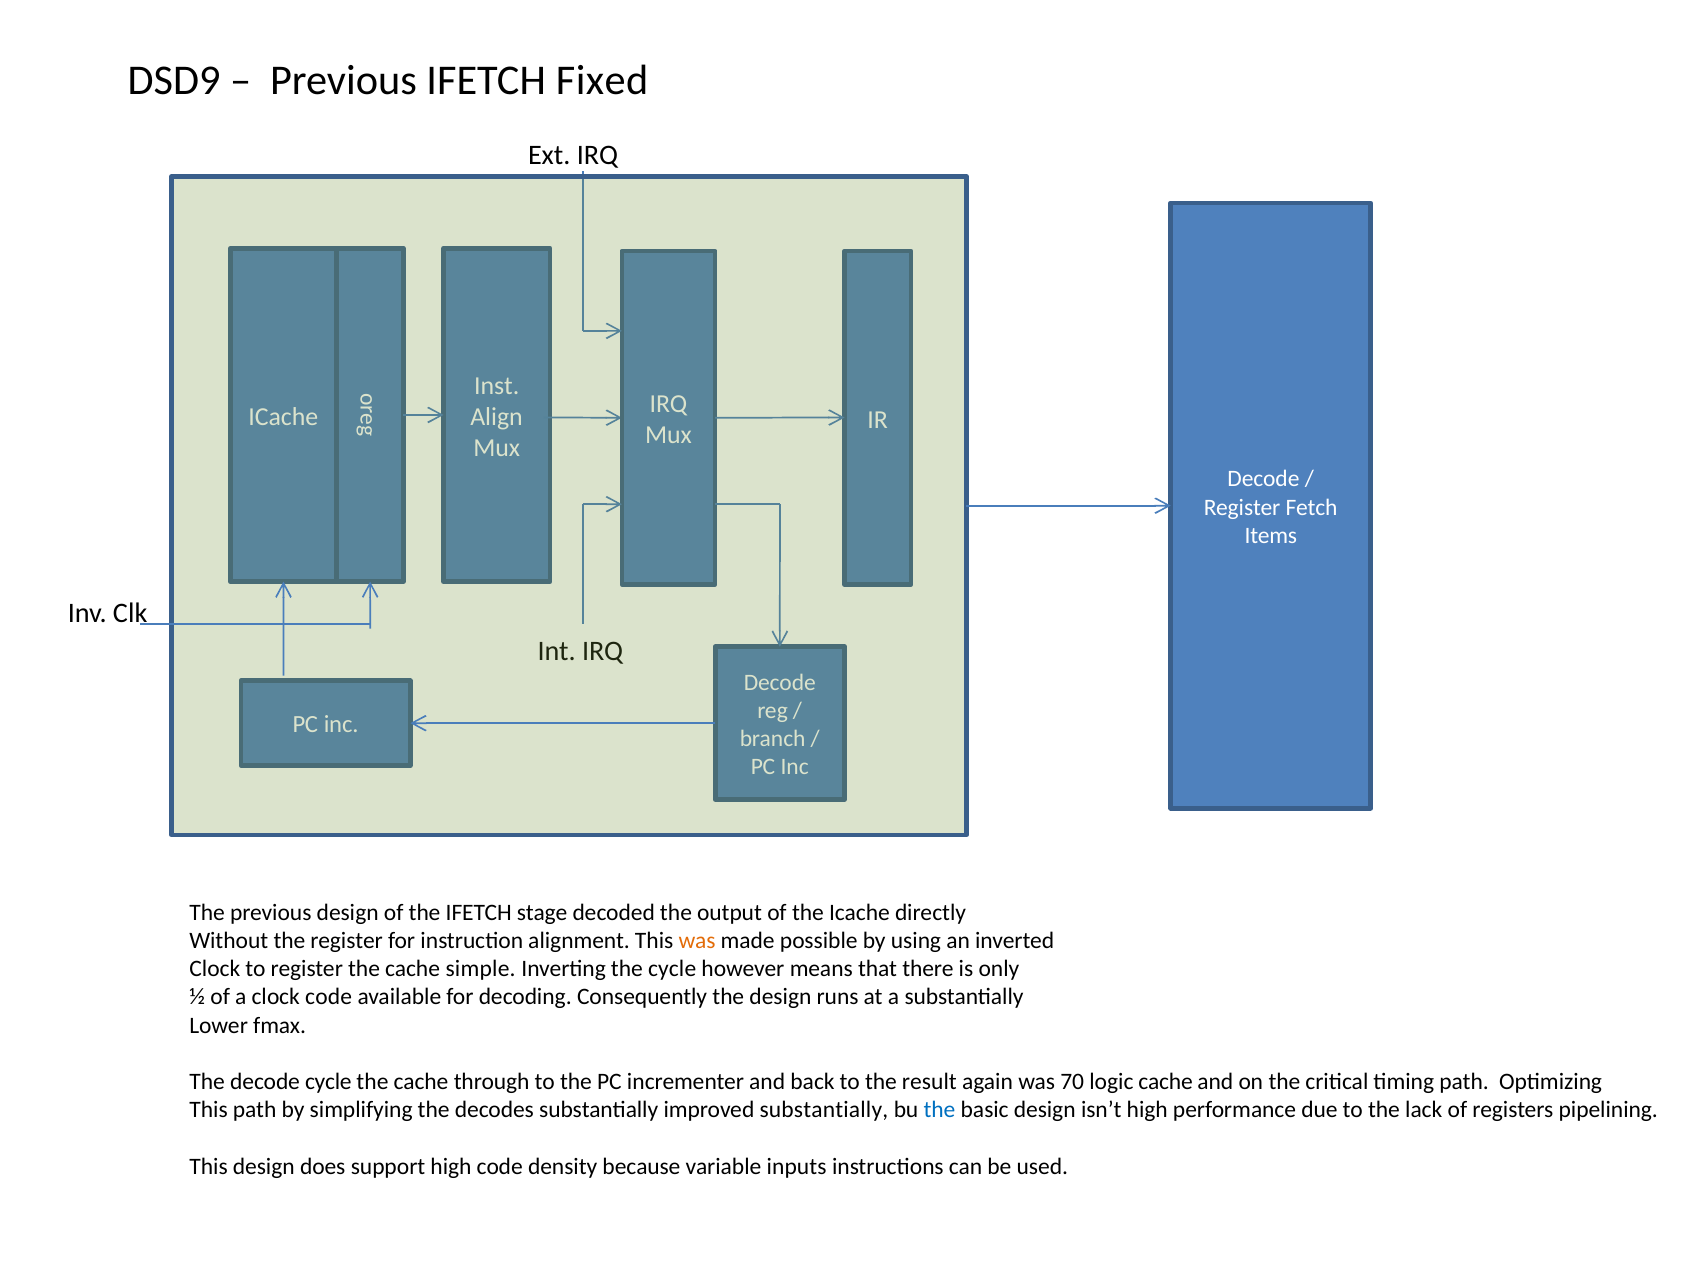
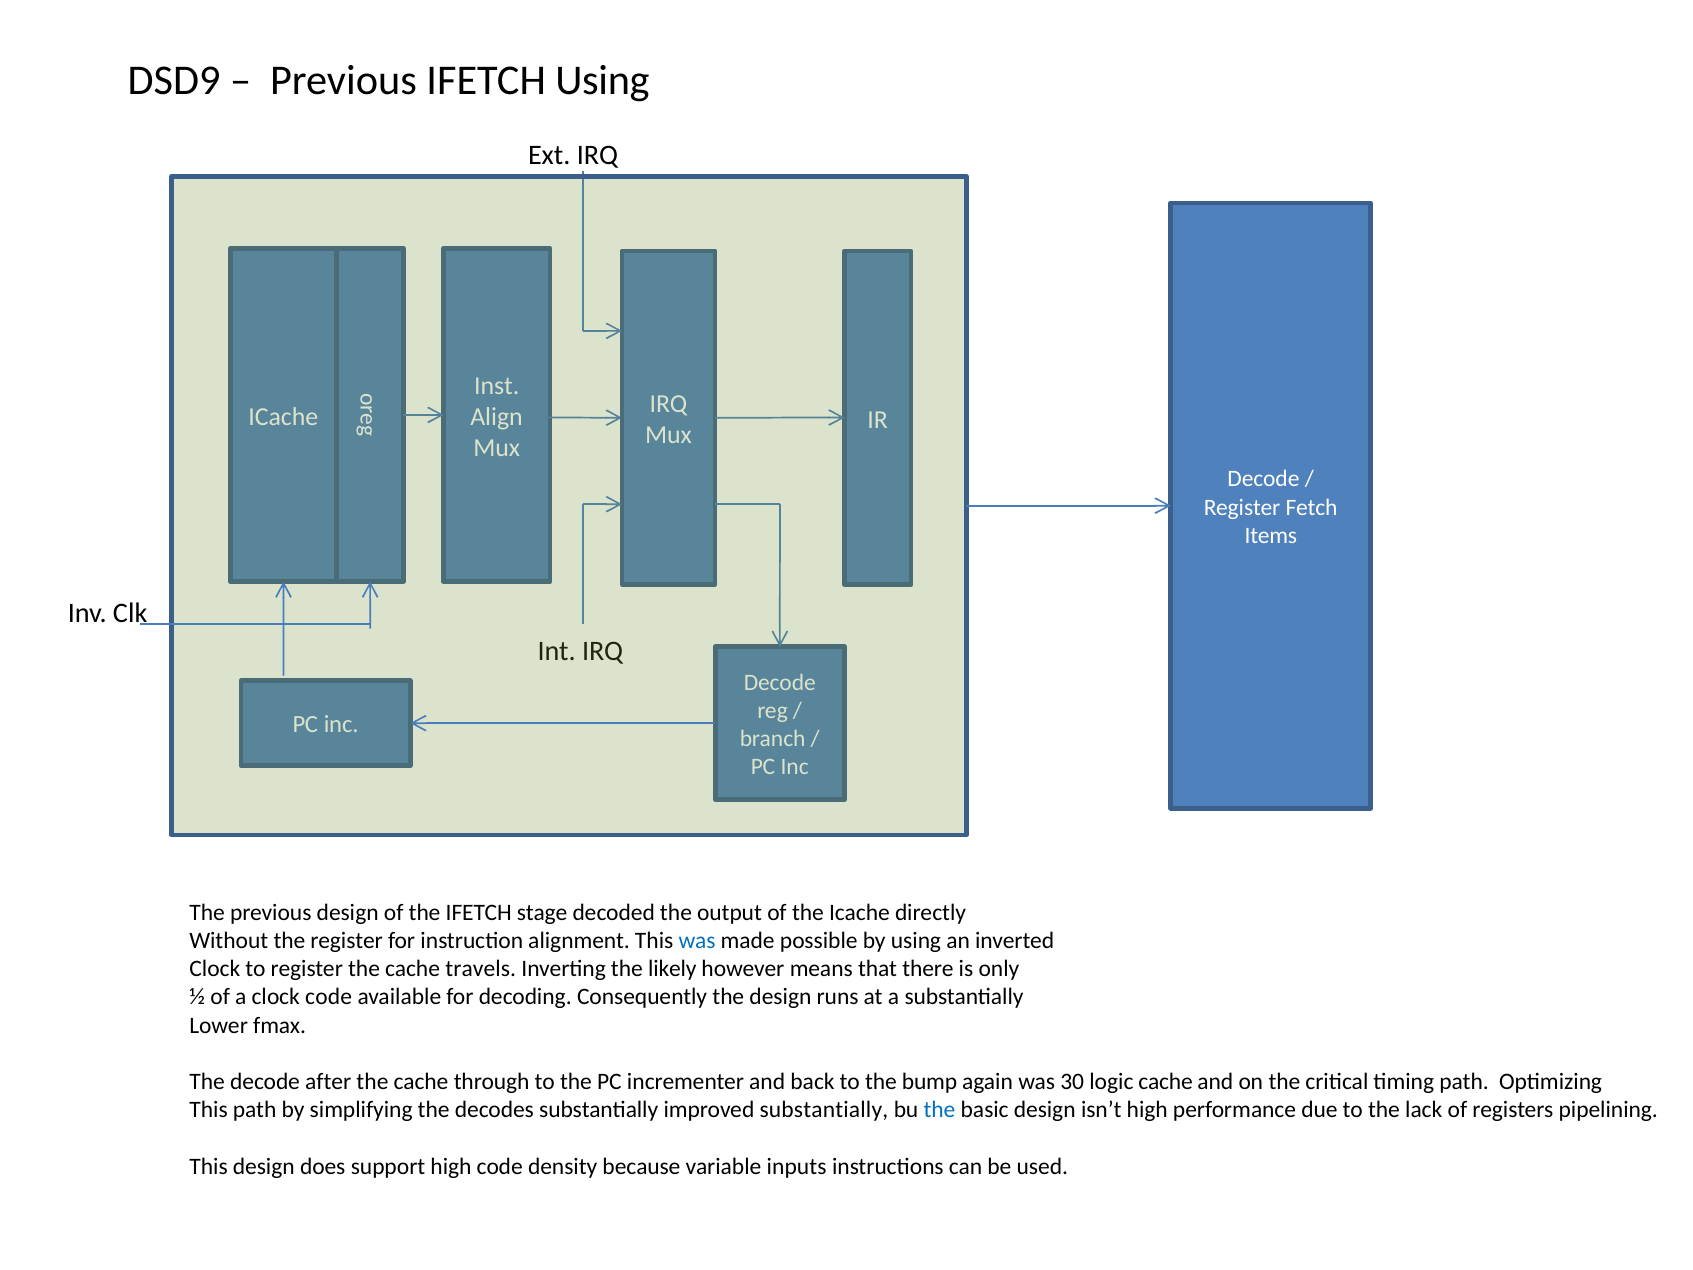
IFETCH Fixed: Fixed -> Using
was at (697, 940) colour: orange -> blue
simple: simple -> travels
the cycle: cycle -> likely
decode cycle: cycle -> after
result: result -> bump
70: 70 -> 30
